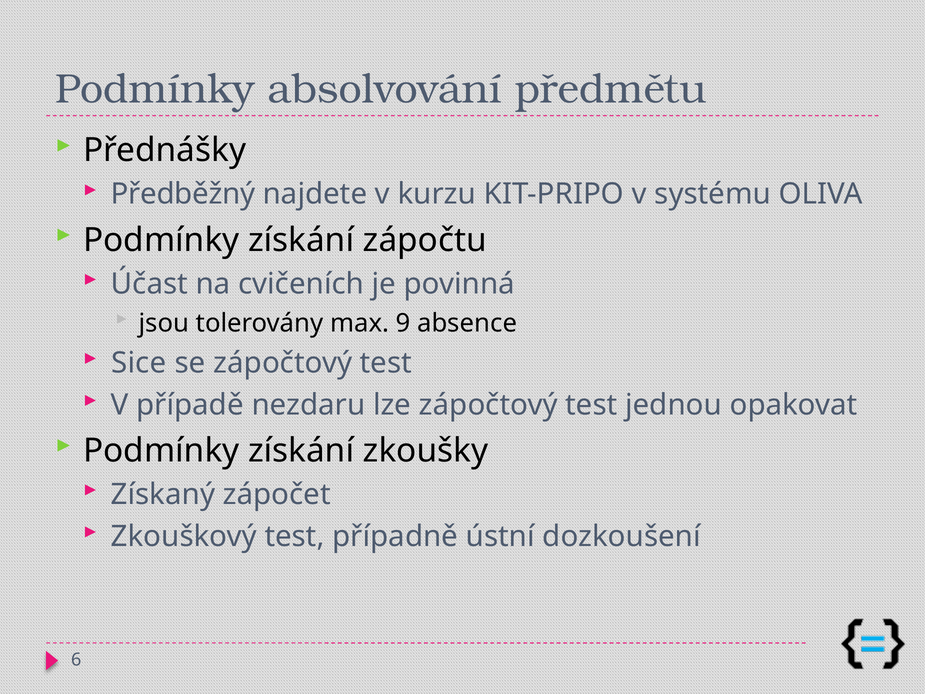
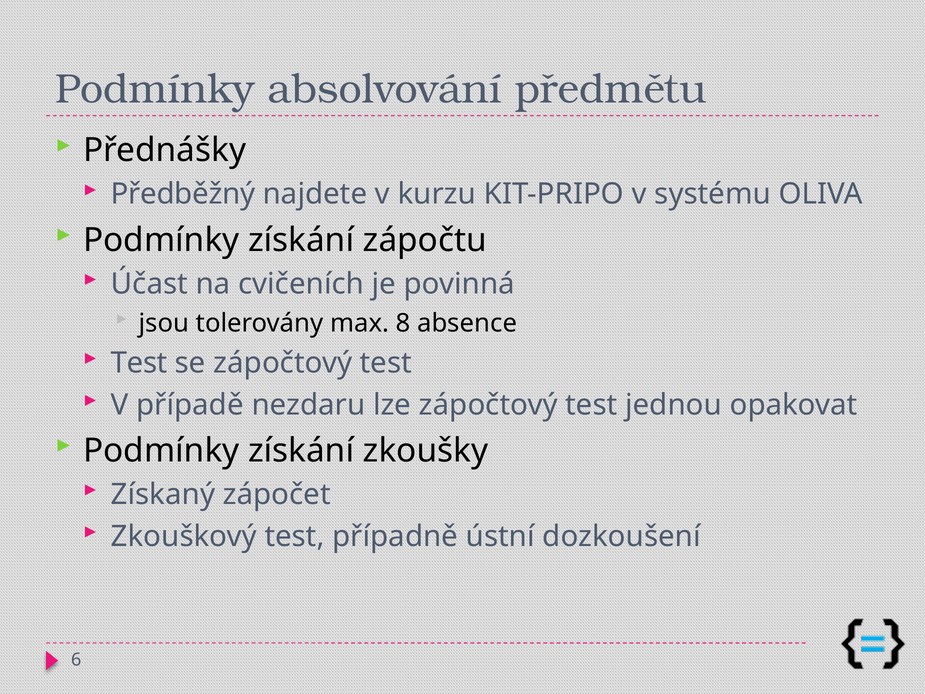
9: 9 -> 8
Sice at (139, 363): Sice -> Test
